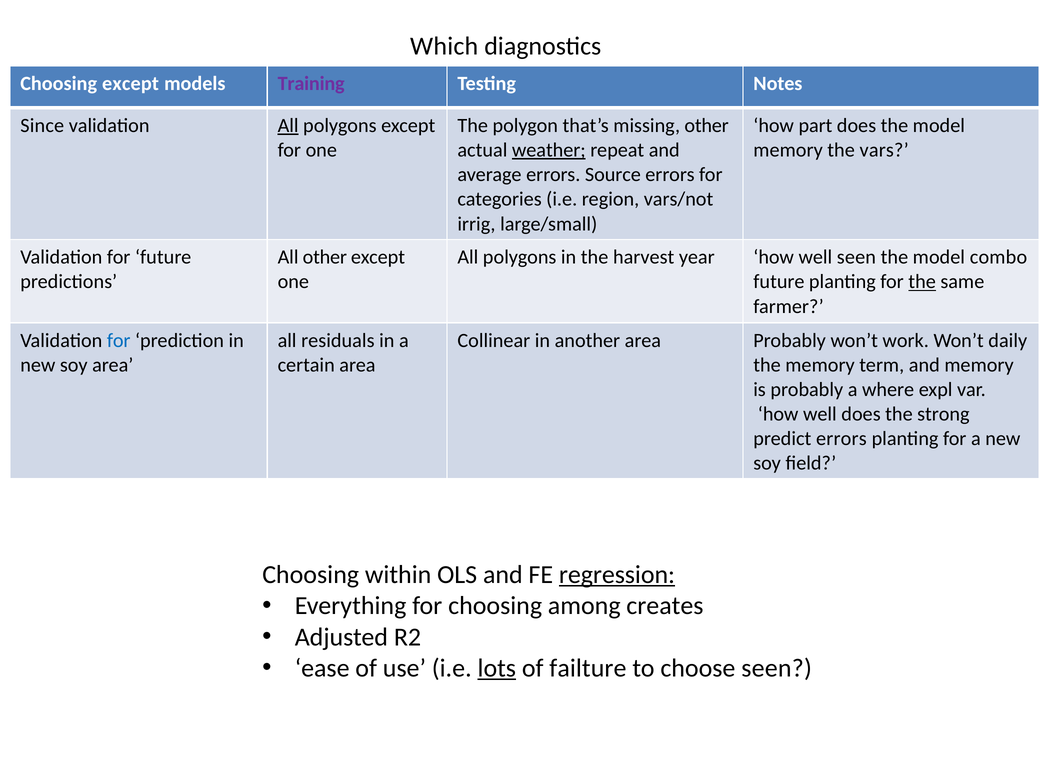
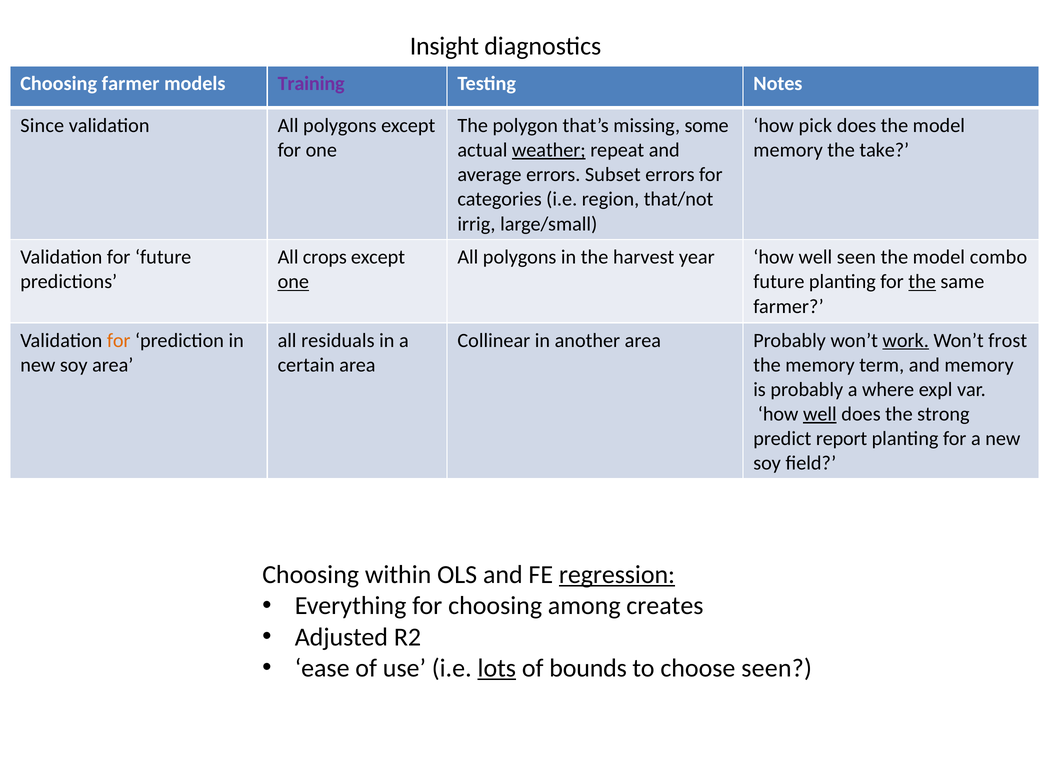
Which: Which -> Insight
Choosing except: except -> farmer
All at (288, 126) underline: present -> none
missing other: other -> some
part: part -> pick
vars: vars -> take
Source: Source -> Subset
vars/not: vars/not -> that/not
All other: other -> crops
one at (293, 282) underline: none -> present
for at (119, 341) colour: blue -> orange
work underline: none -> present
daily: daily -> frost
well at (820, 414) underline: none -> present
predict errors: errors -> report
failture: failture -> bounds
